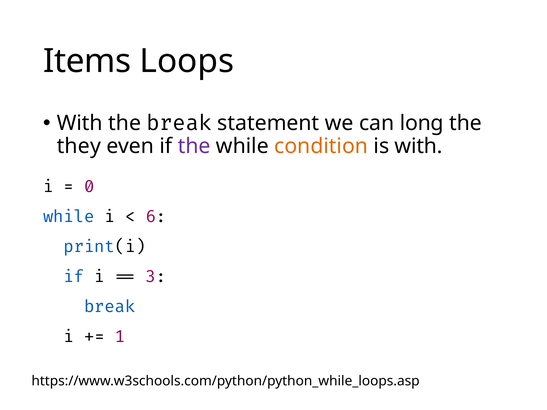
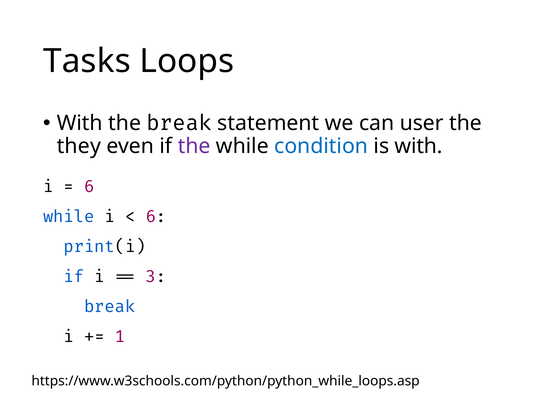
Items: Items -> Tasks
long: long -> user
condition colour: orange -> blue
0 at (89, 187): 0 -> 6
